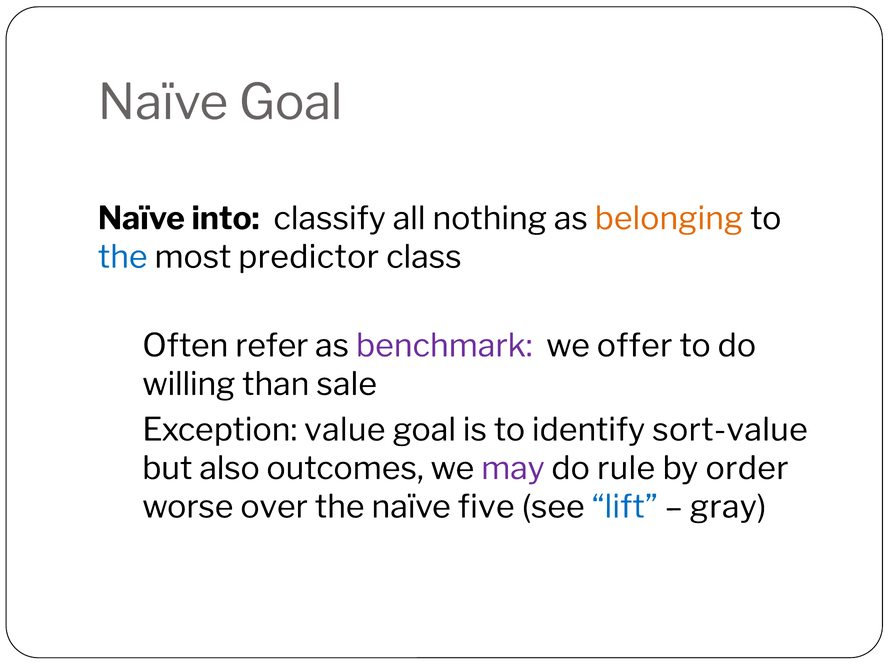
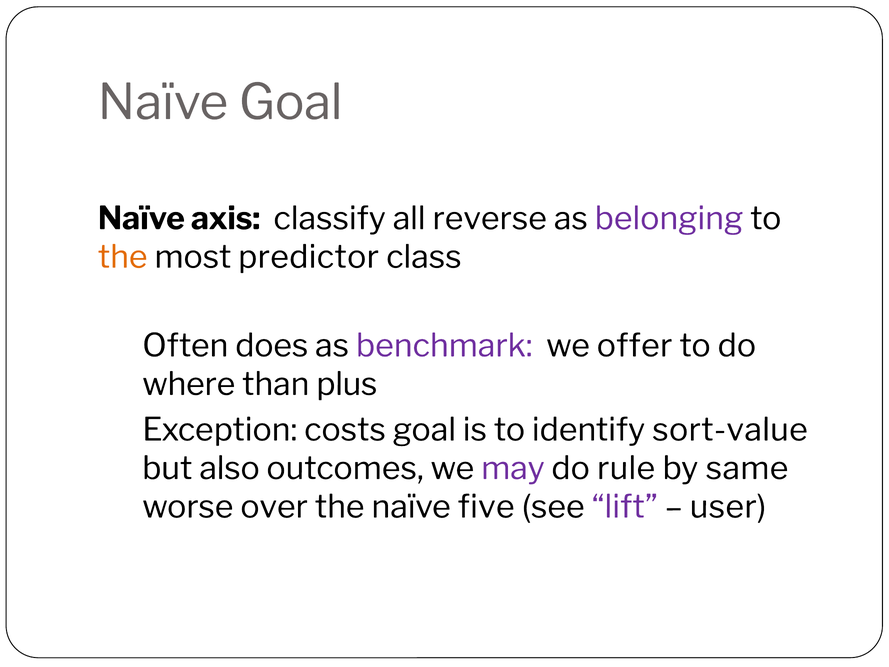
into: into -> axis
nothing: nothing -> reverse
belonging colour: orange -> purple
the at (123, 257) colour: blue -> orange
refer: refer -> does
willing: willing -> where
sale: sale -> plus
value: value -> costs
order: order -> same
lift colour: blue -> purple
gray: gray -> user
